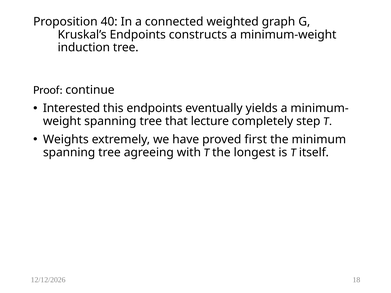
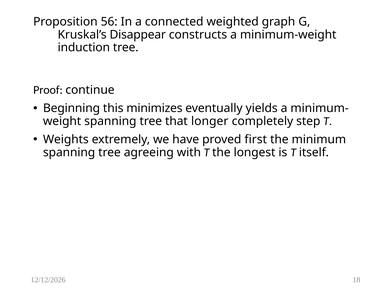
40: 40 -> 56
Kruskal’s Endpoints: Endpoints -> Disappear
Interested: Interested -> Beginning
this endpoints: endpoints -> minimizes
lecture: lecture -> longer
